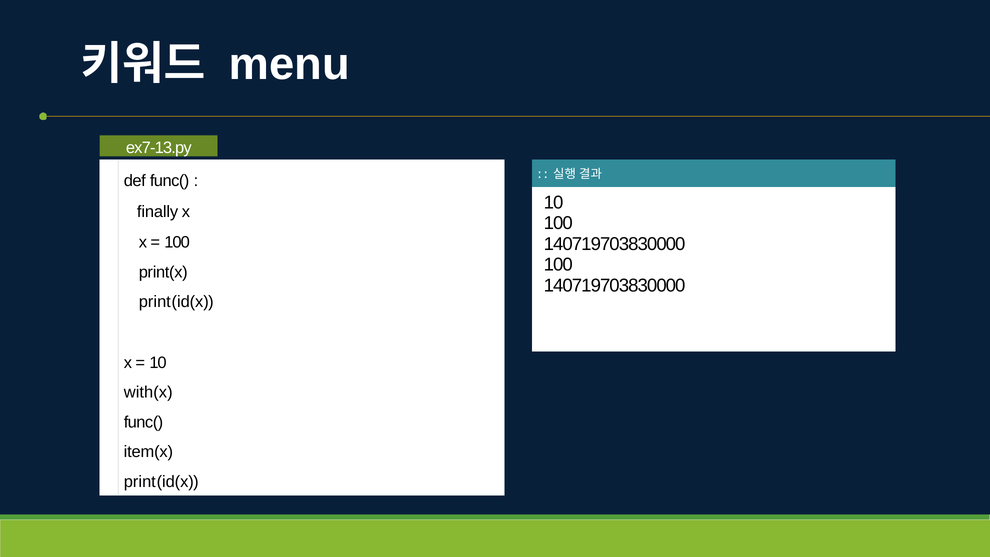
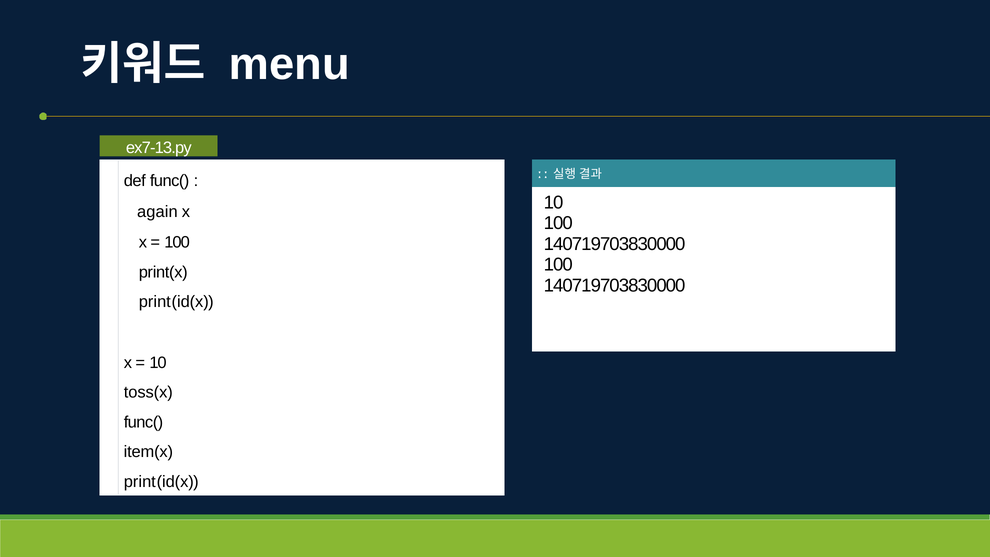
finally: finally -> again
with(x: with(x -> toss(x
